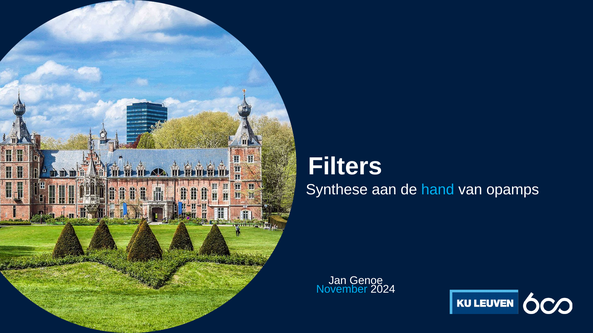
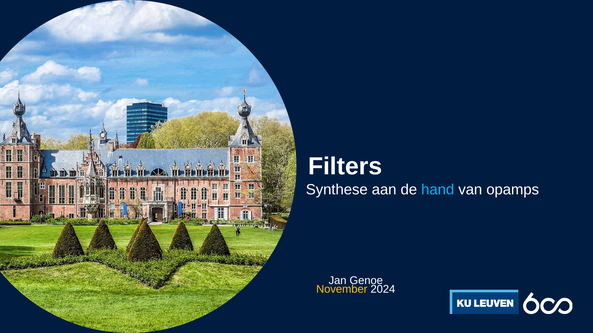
November colour: light blue -> yellow
